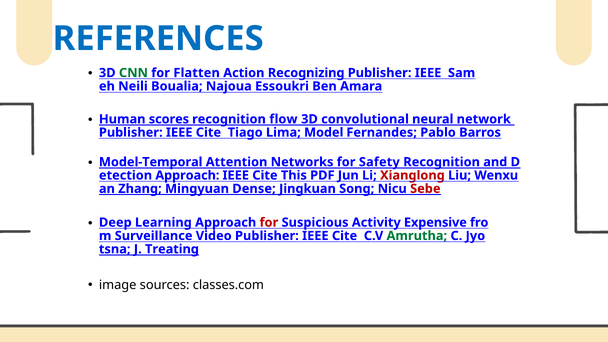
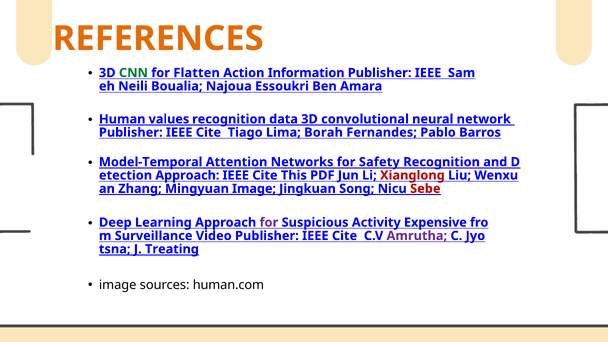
REFERENCES colour: blue -> orange
Recognizing: Recognizing -> Information
scores: scores -> values
flow: flow -> data
Model: Model -> Borah
Mingyuan Dense: Dense -> Image
for at (269, 222) colour: red -> purple
Amrutha colour: green -> purple
classes.com: classes.com -> human.com
